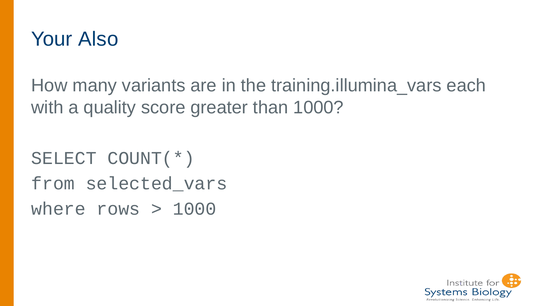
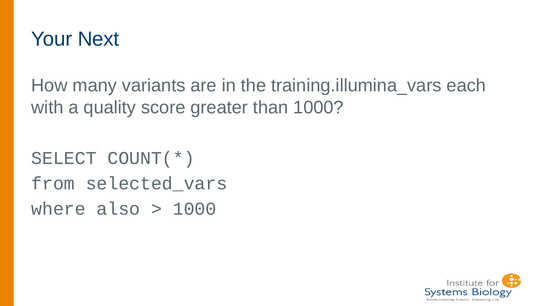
Also: Also -> Next
rows: rows -> also
